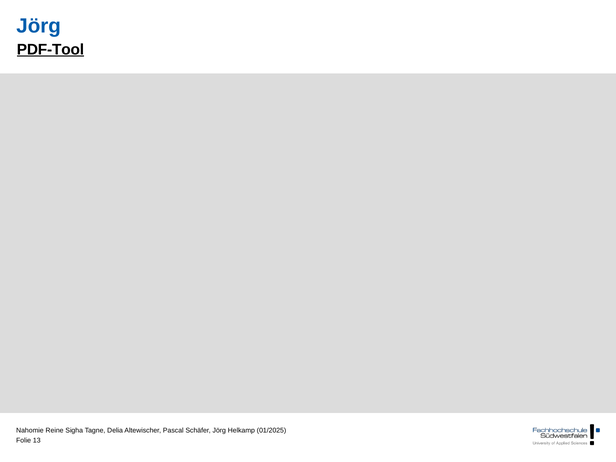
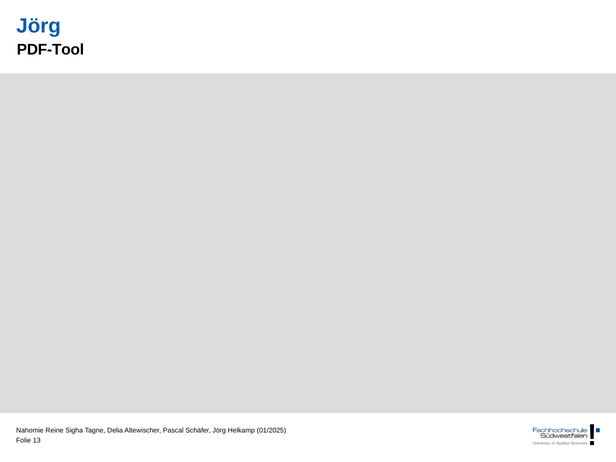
PDF-Tool underline: present -> none
